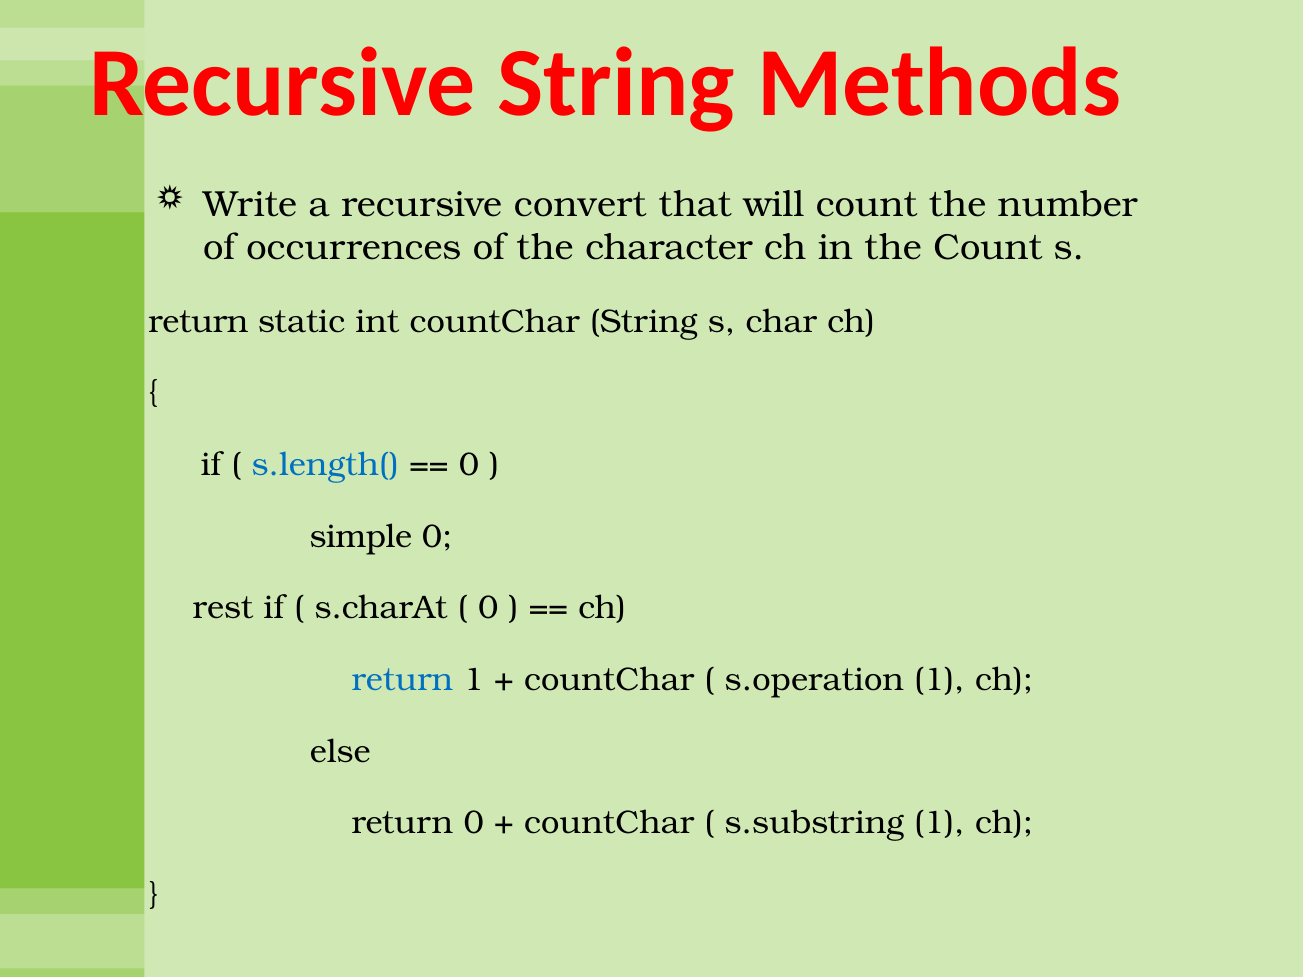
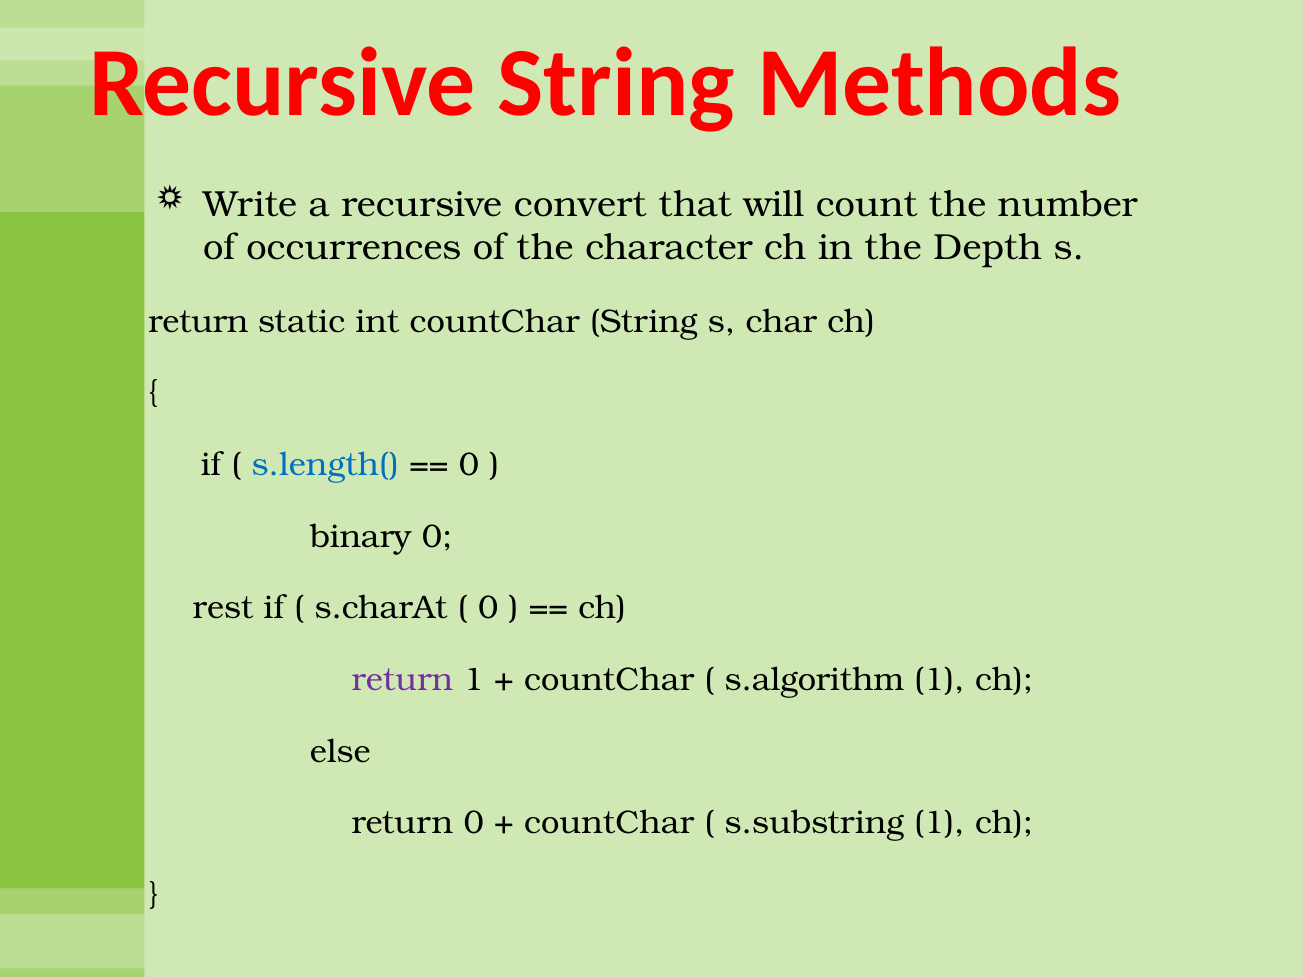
the Count: Count -> Depth
simple: simple -> binary
return at (402, 680) colour: blue -> purple
s.operation: s.operation -> s.algorithm
